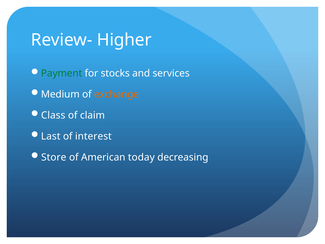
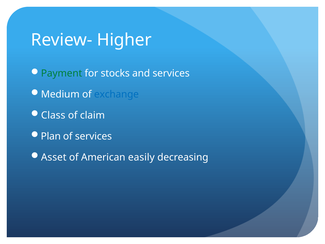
exchange colour: orange -> blue
Last: Last -> Plan
of interest: interest -> services
Store: Store -> Asset
today: today -> easily
